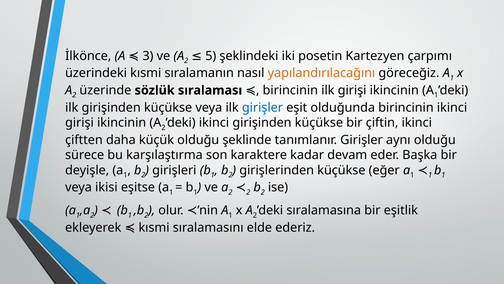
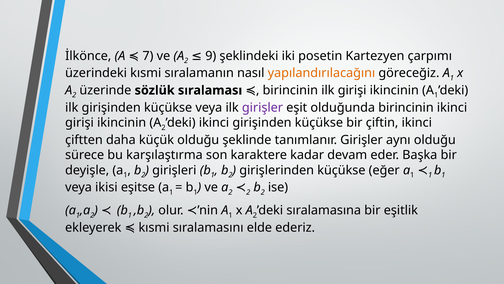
5: 5 -> 9
3: 3 -> 7
girişler at (263, 107) colour: blue -> purple
